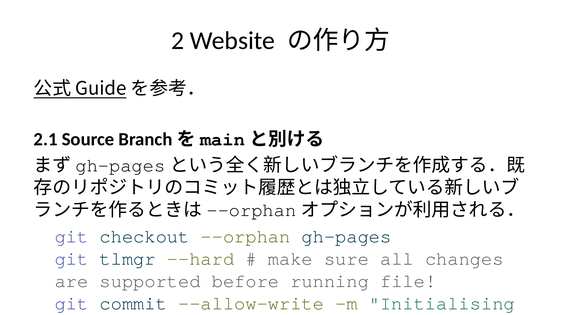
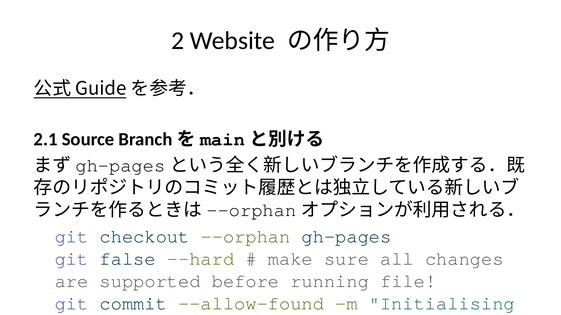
git tlmgr: tlmgr -> false
--allow-write: --allow-write -> --allow-found
